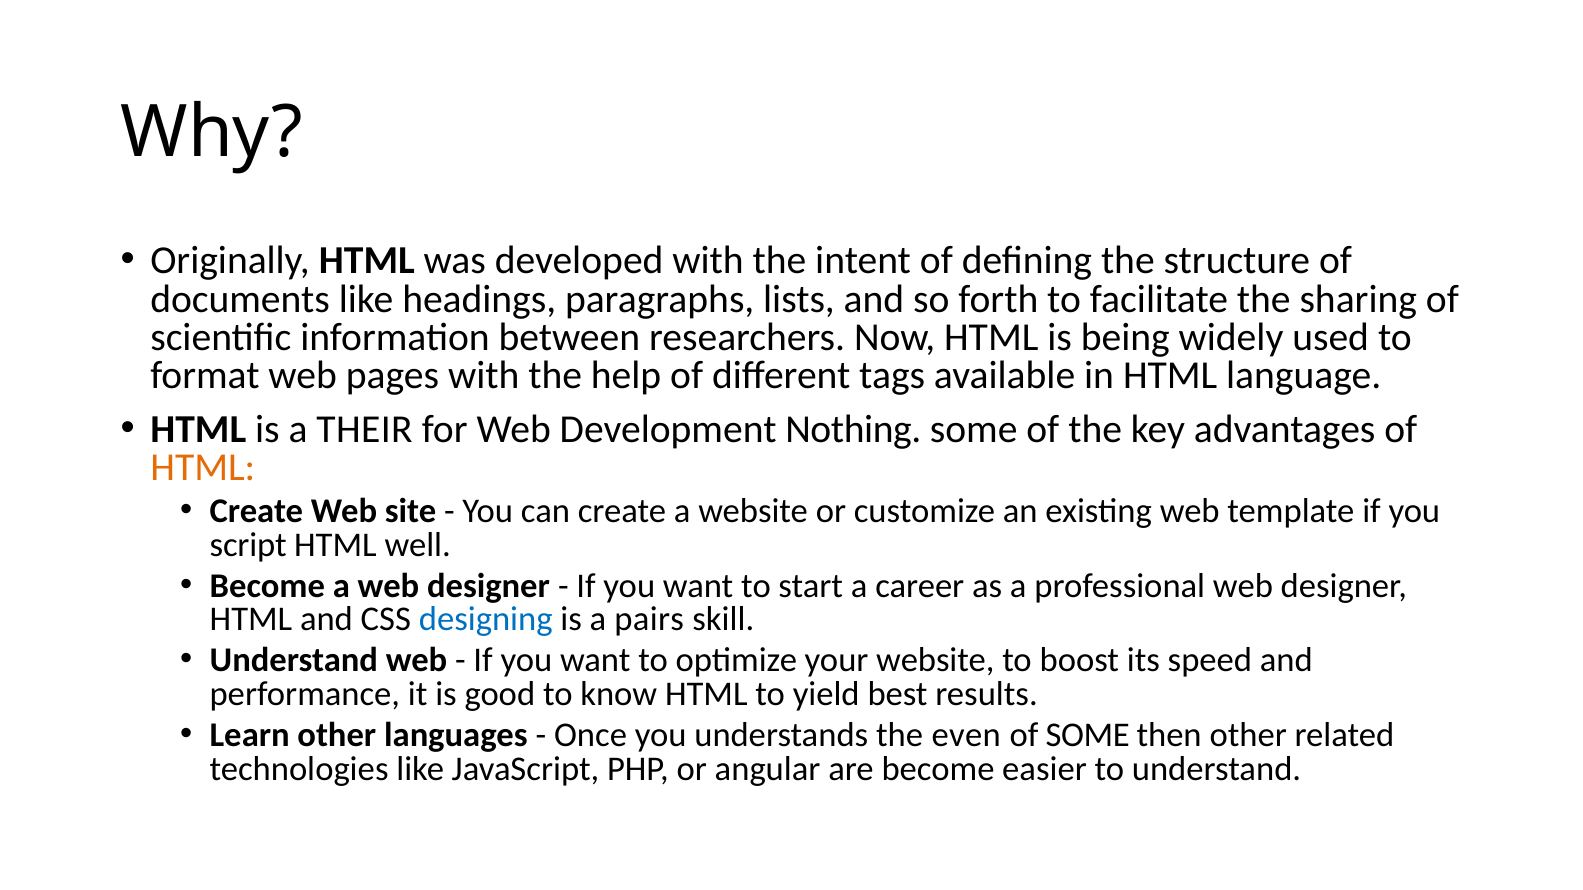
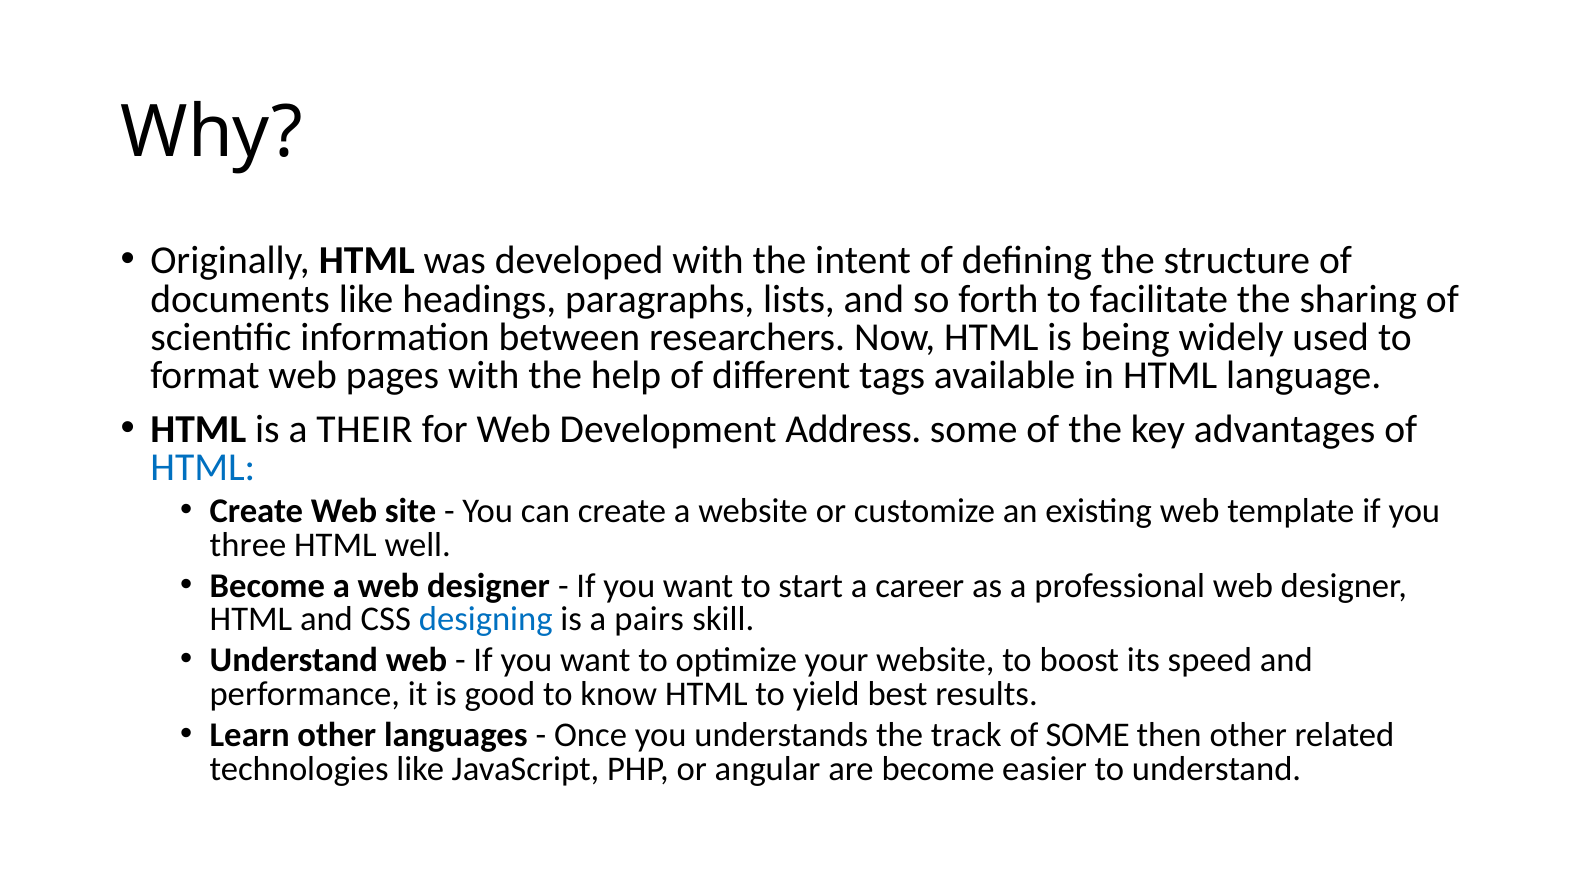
Nothing: Nothing -> Address
HTML at (203, 468) colour: orange -> blue
script: script -> three
even: even -> track
